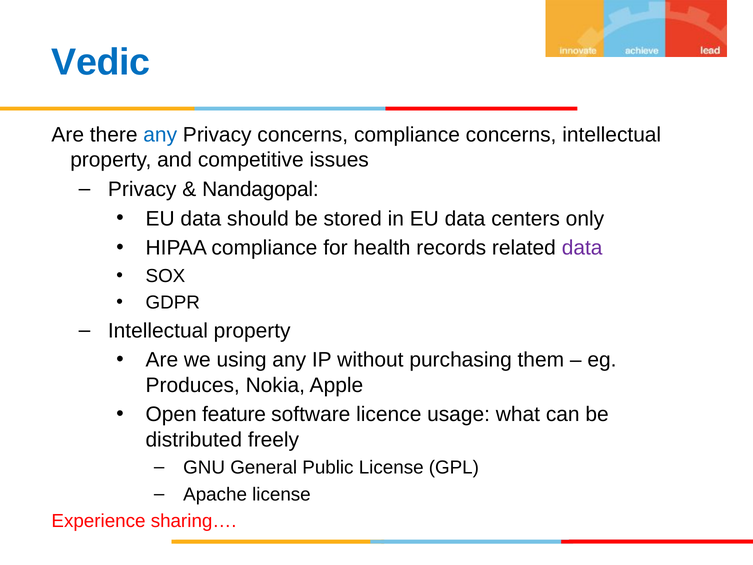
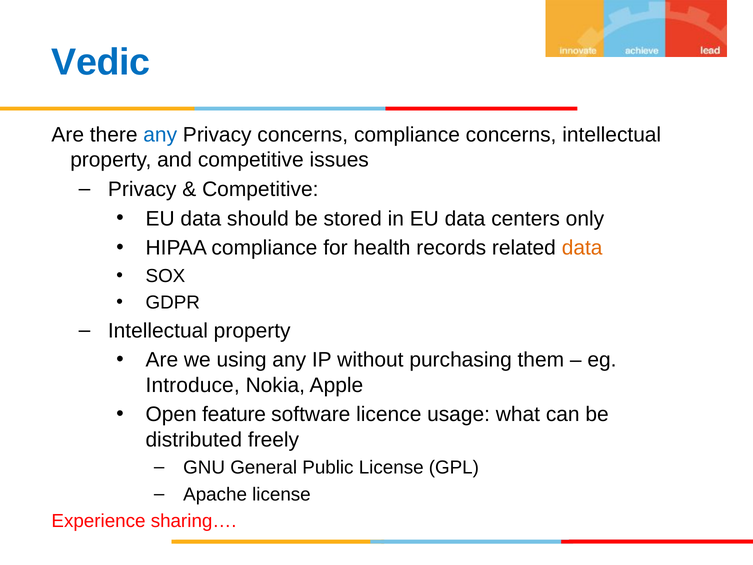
Nandagopal at (260, 189): Nandagopal -> Competitive
data at (582, 248) colour: purple -> orange
Produces: Produces -> Introduce
